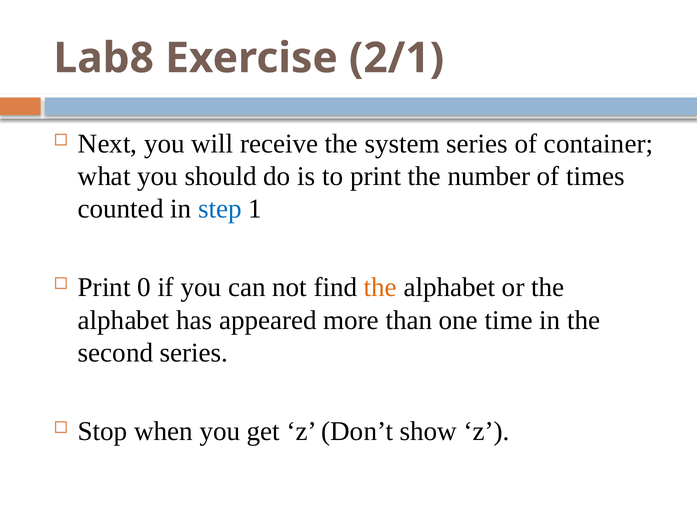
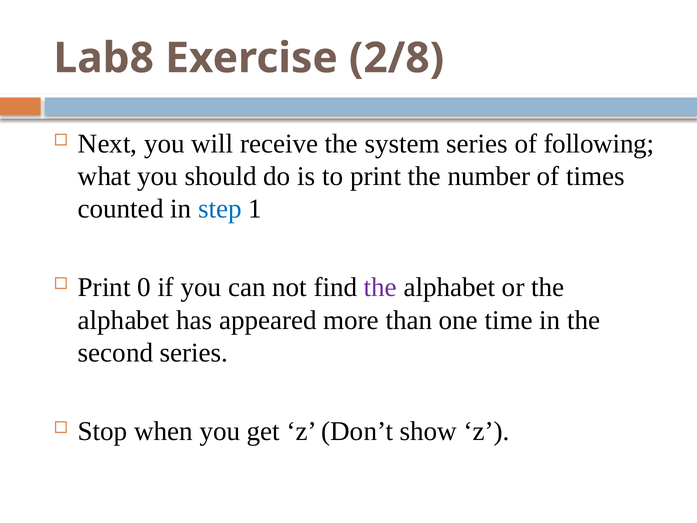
2/1: 2/1 -> 2/8
container: container -> following
the at (380, 287) colour: orange -> purple
